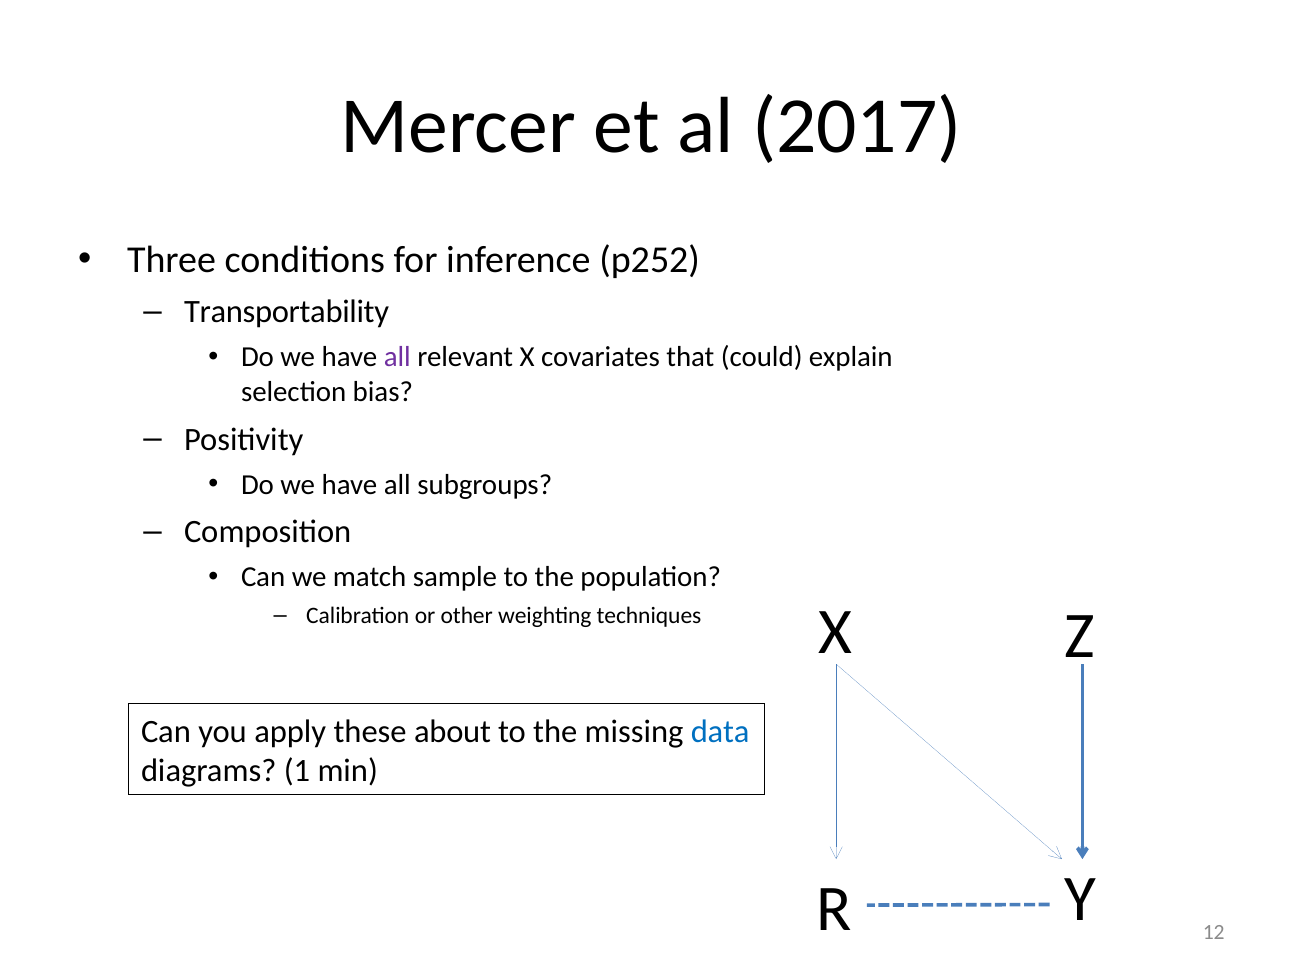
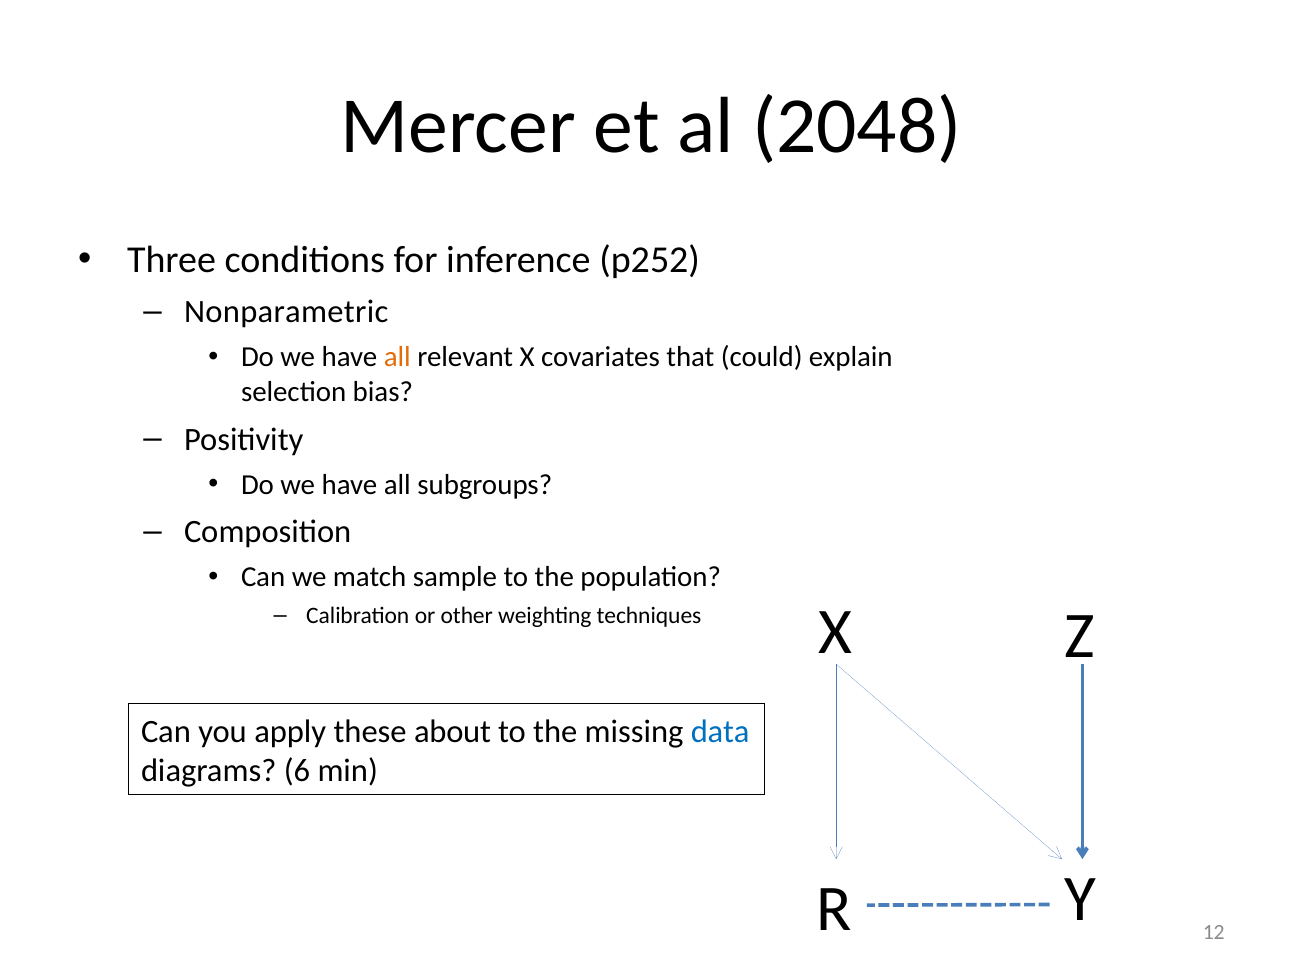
2017: 2017 -> 2048
Transportability: Transportability -> Nonparametric
all at (397, 357) colour: purple -> orange
1: 1 -> 6
